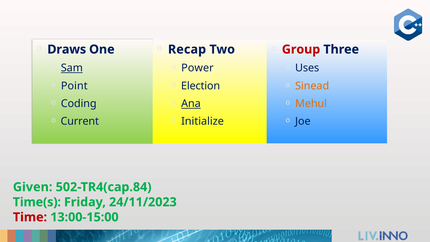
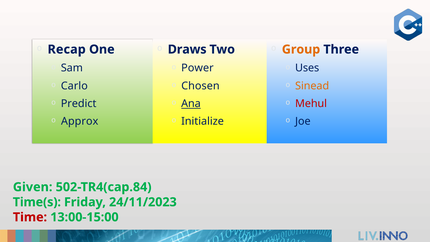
Draws: Draws -> Recap
Recap: Recap -> Draws
Group colour: red -> orange
Sam underline: present -> none
Point: Point -> Carlo
Election: Election -> Chosen
Coding: Coding -> Predict
Mehul colour: orange -> red
Current: Current -> Approx
